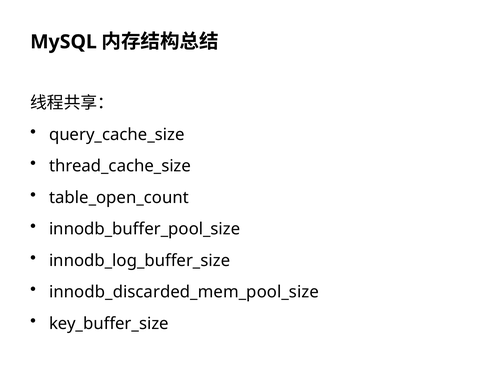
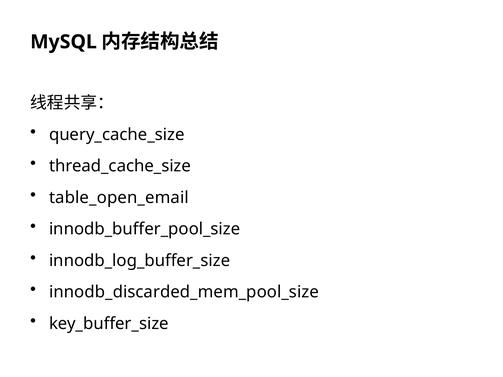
table_open_count: table_open_count -> table_open_email
